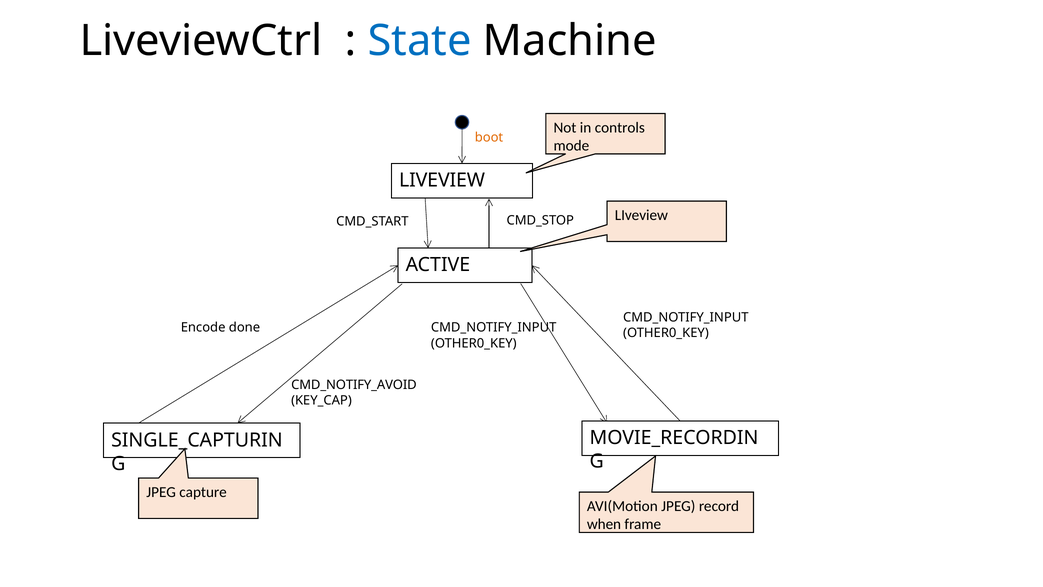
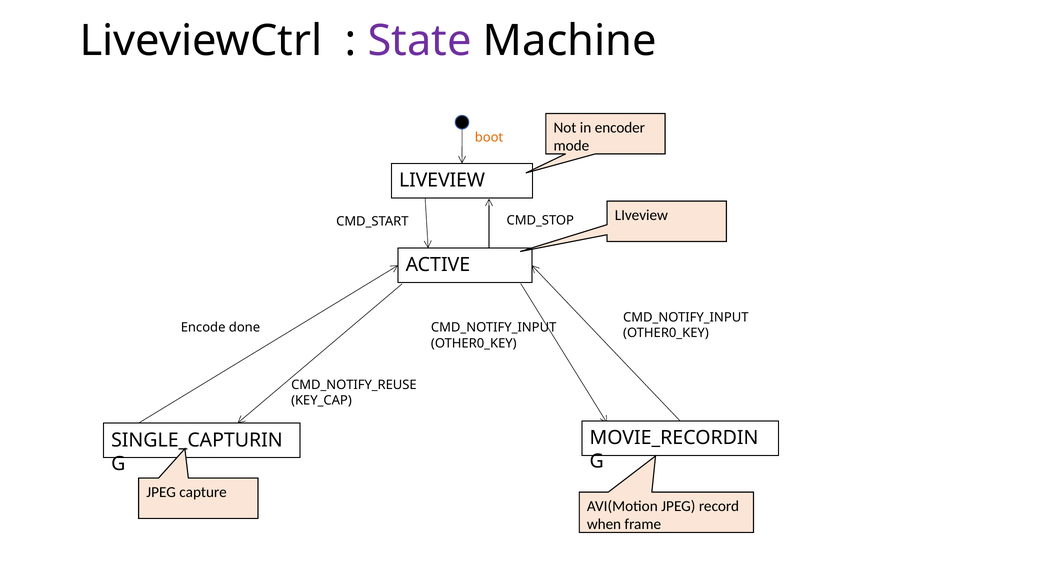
State colour: blue -> purple
controls: controls -> encoder
CMD_NOTIFY_AVOID: CMD_NOTIFY_AVOID -> CMD_NOTIFY_REUSE
